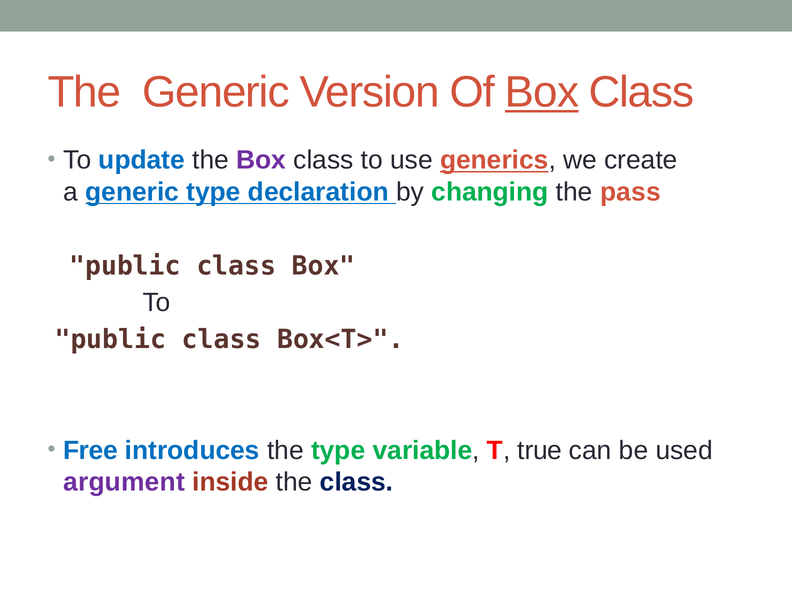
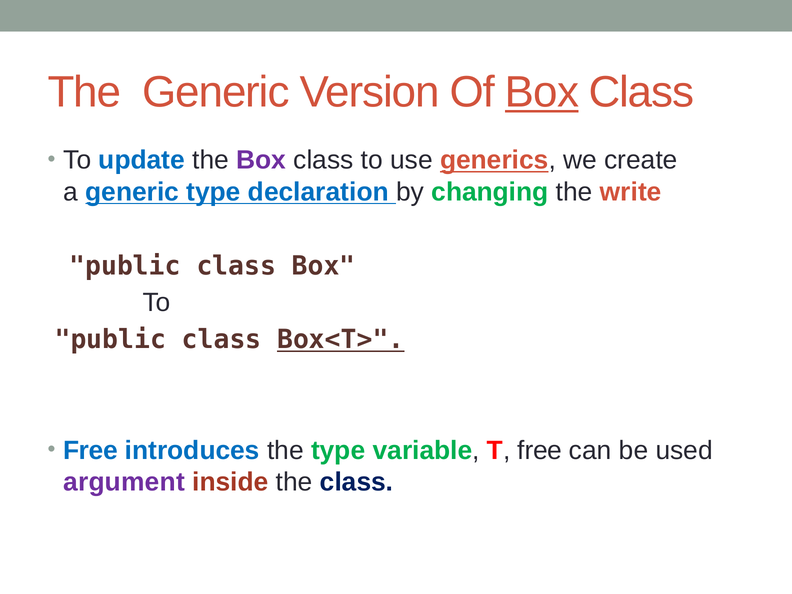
pass: pass -> write
Box<T> underline: none -> present
T true: true -> free
